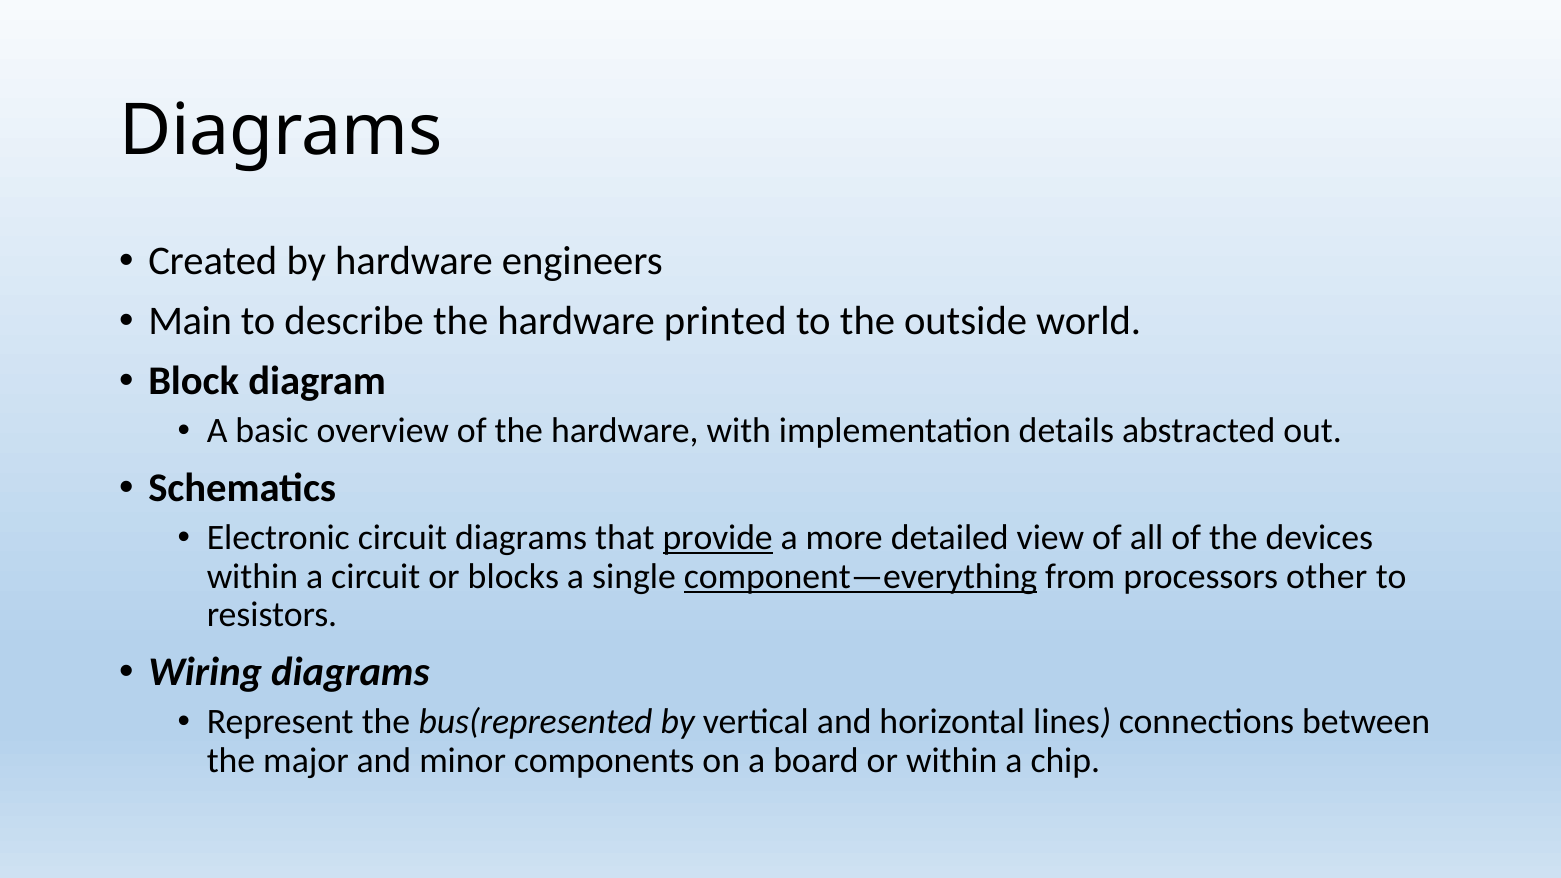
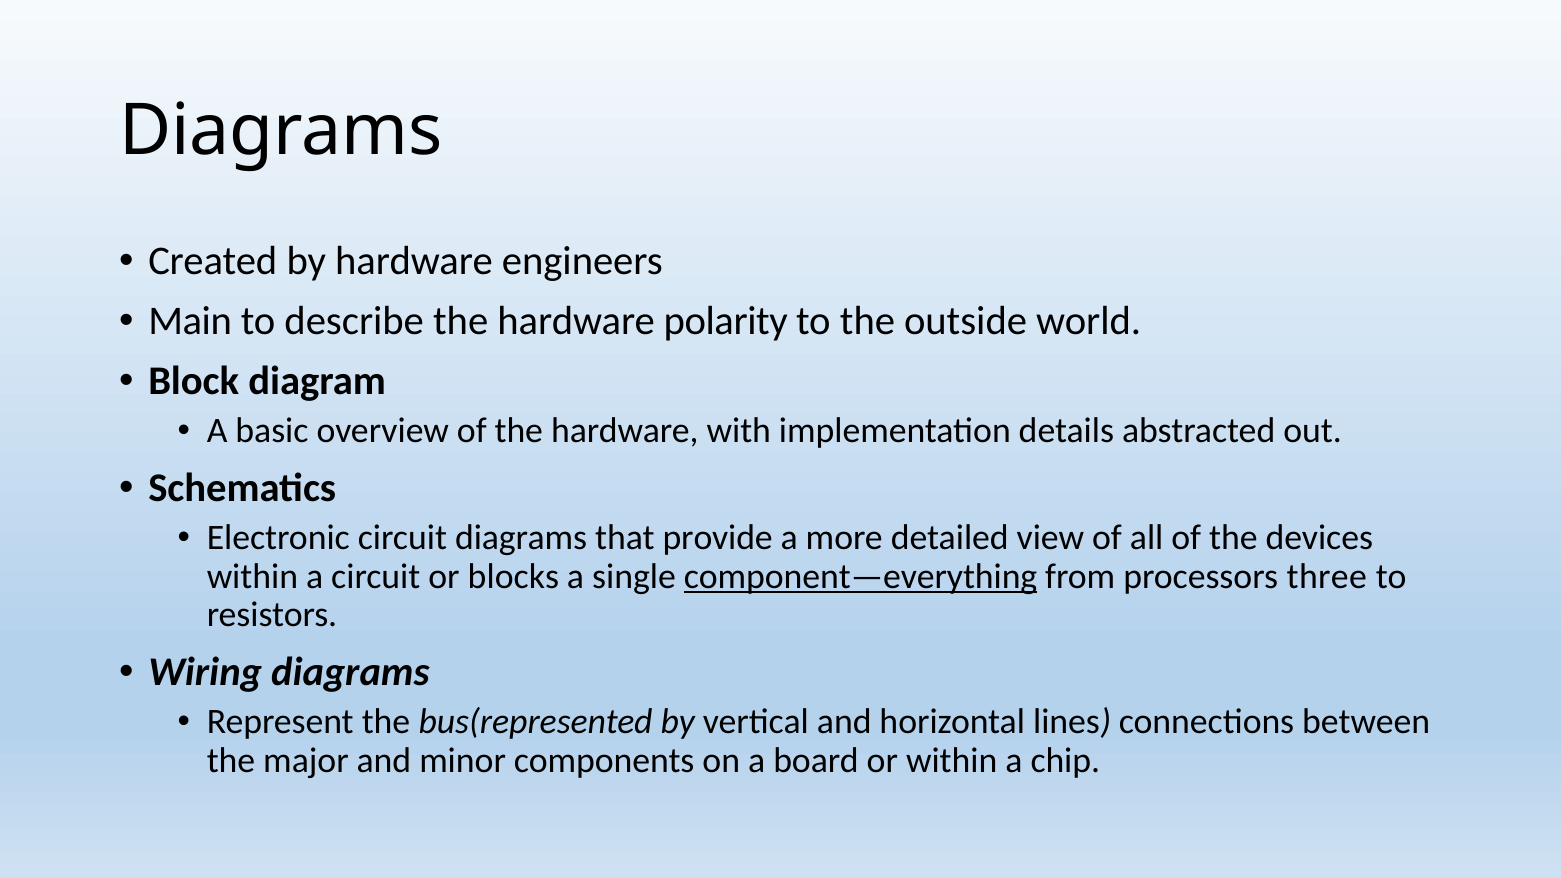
printed: printed -> polarity
provide underline: present -> none
other: other -> three
